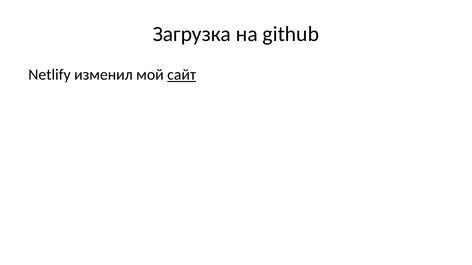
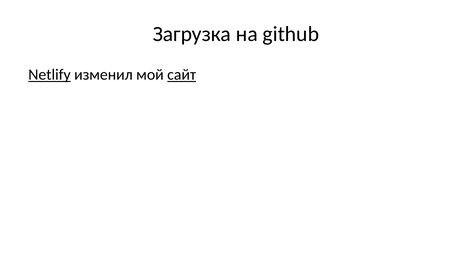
Netlify underline: none -> present
